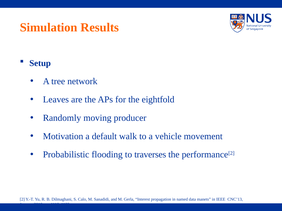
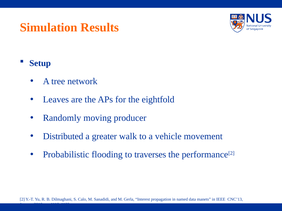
Motivation: Motivation -> Distributed
default: default -> greater
